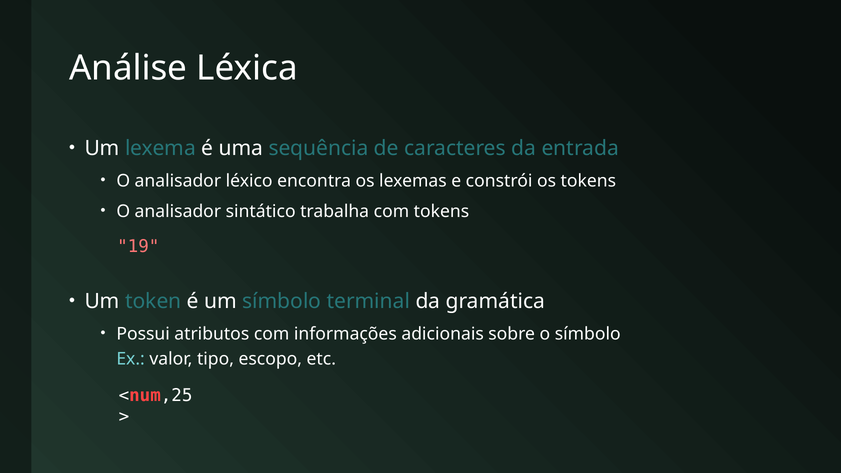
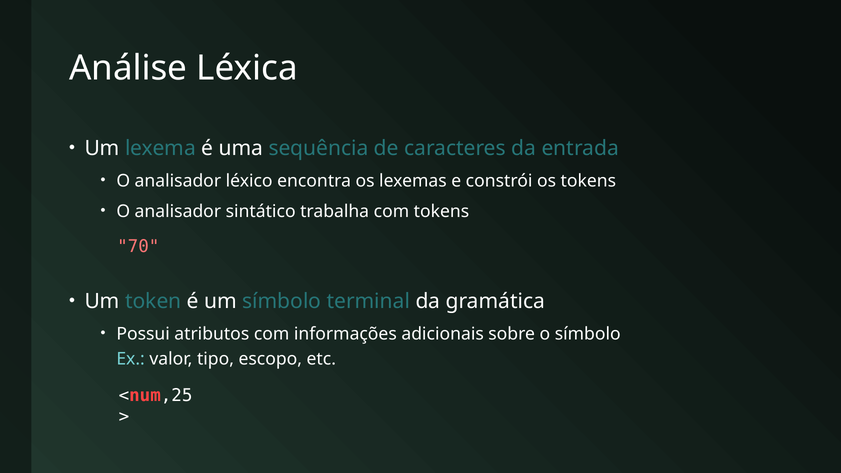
19: 19 -> 70
